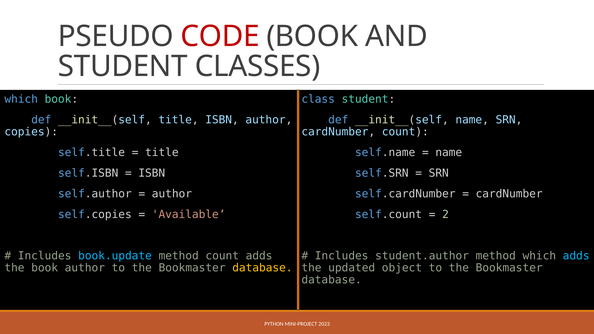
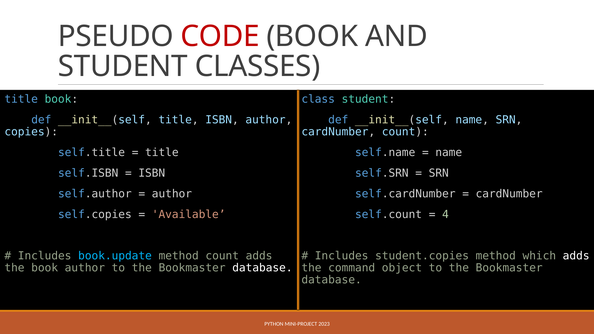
which at (21, 99): which -> title
2: 2 -> 4
student.author: student.author -> student.copies
adds at (576, 256) colour: light blue -> white
database at (262, 268) colour: yellow -> white
updated: updated -> command
